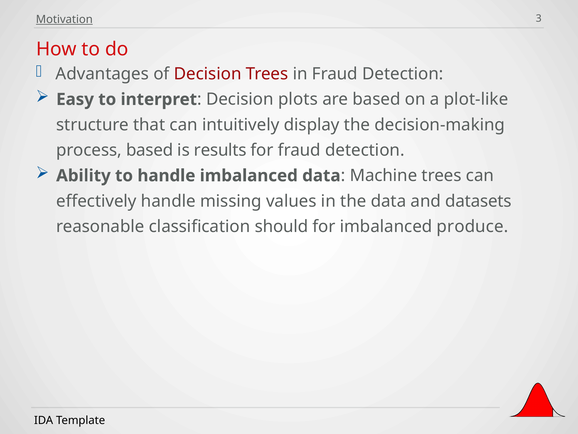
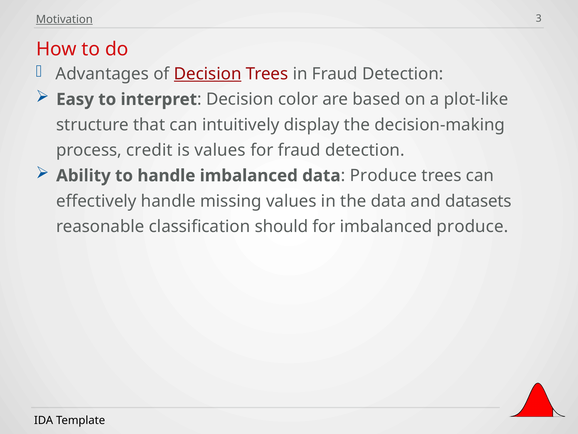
Decision at (208, 74) underline: none -> present
plots: plots -> color
process based: based -> credit
is results: results -> values
Machine at (384, 176): Machine -> Produce
